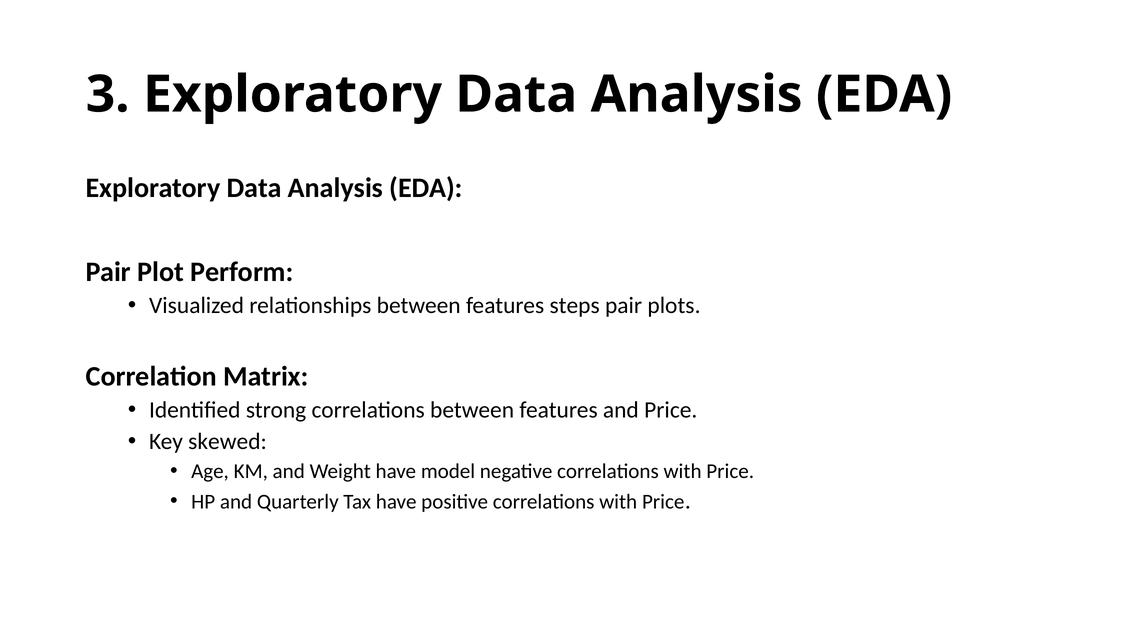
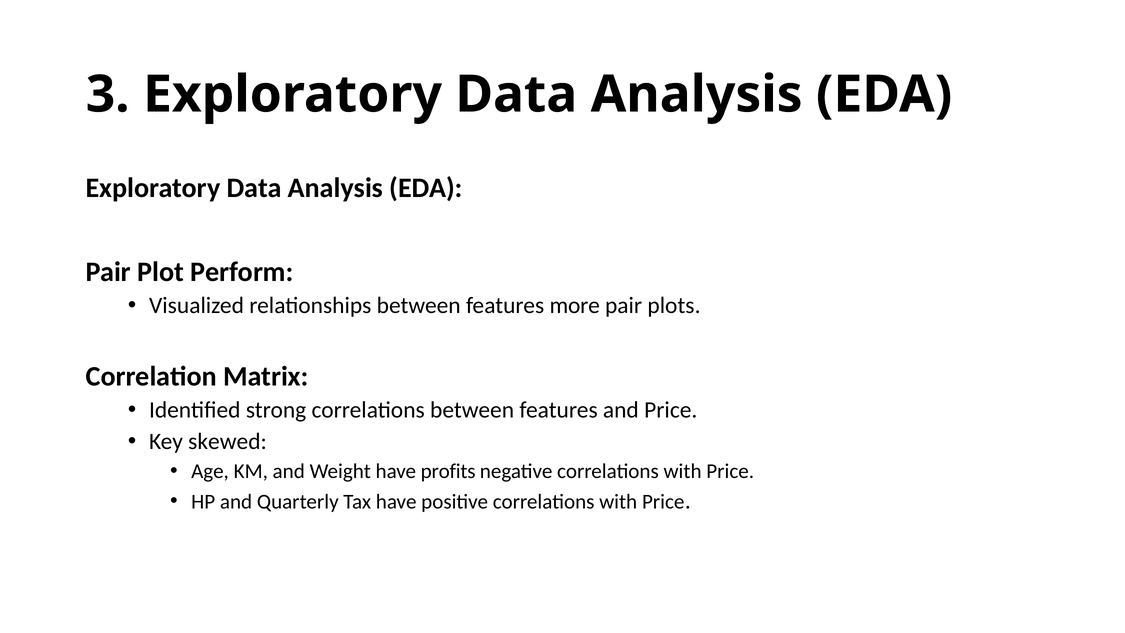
steps: steps -> more
model: model -> profits
